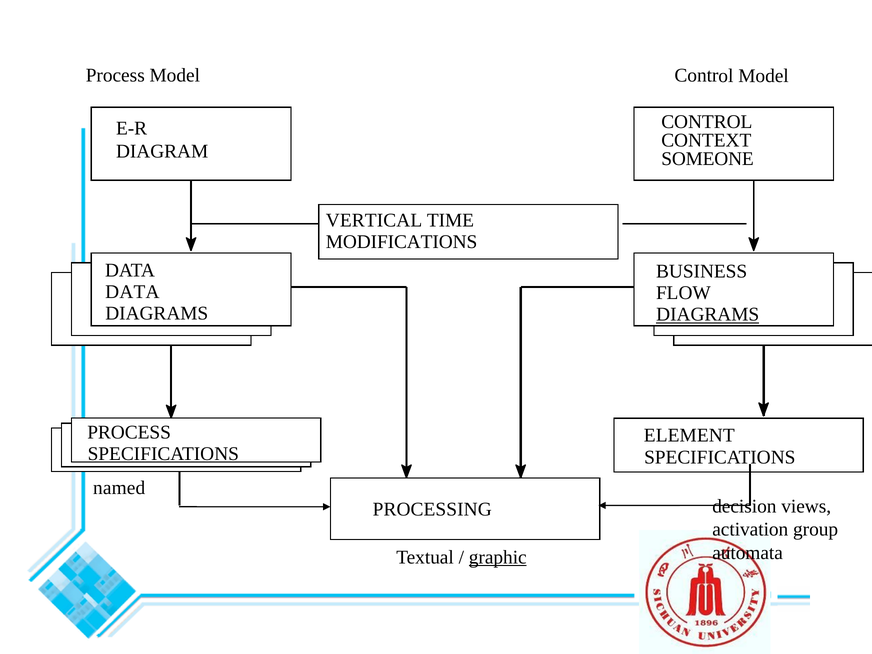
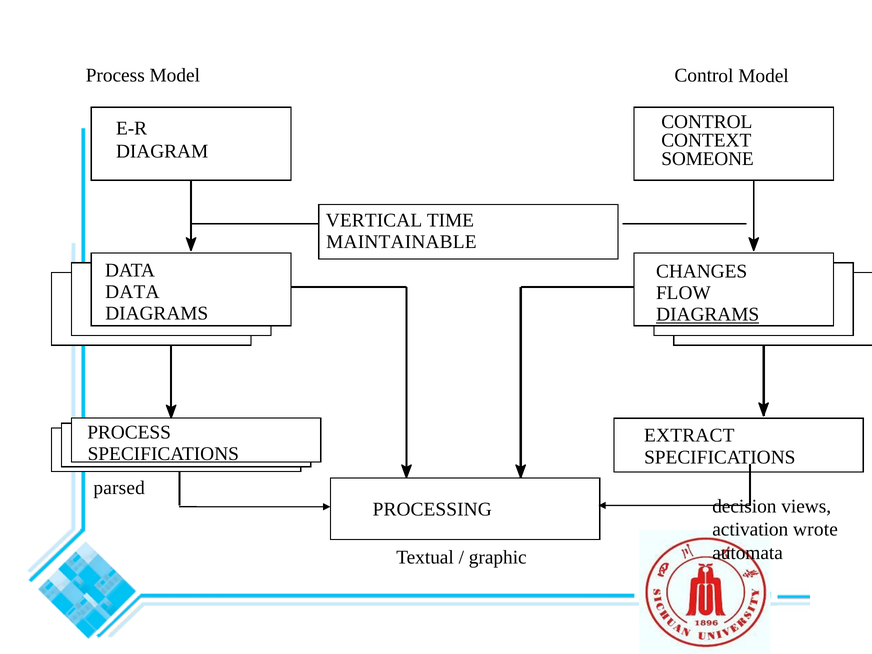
MODIFICATIONS: MODIFICATIONS -> MAINTAINABLE
BUSINESS: BUSINESS -> CHANGES
ELEMENT: ELEMENT -> EXTRACT
named: named -> parsed
group: group -> wrote
graphic underline: present -> none
